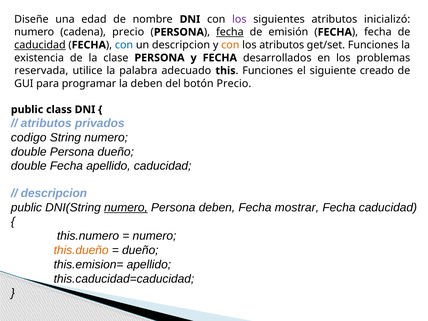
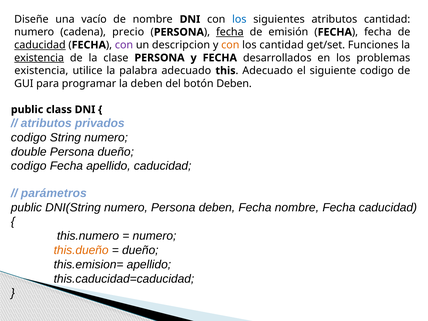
edad: edad -> vacío
los at (239, 19) colour: purple -> blue
atributos inicializó: inicializó -> cantidad
con at (124, 45) colour: blue -> purple
los atributos: atributos -> cantidad
existencia at (39, 58) underline: none -> present
reservada at (41, 71): reservada -> existencia
Funciones at (268, 71): Funciones -> Adecuado
siguiente creado: creado -> codigo
botón Precio: Precio -> Deben
double at (29, 166): double -> codigo
descripcion at (54, 193): descripcion -> parámetros
numero at (126, 207) underline: present -> none
Fecha mostrar: mostrar -> nombre
